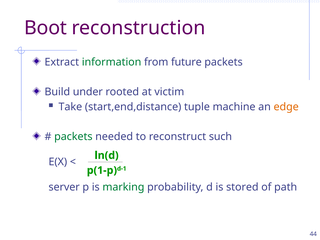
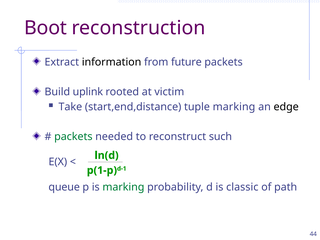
information colour: green -> black
under: under -> uplink
tuple machine: machine -> marking
edge colour: orange -> black
server: server -> queue
stored: stored -> classic
